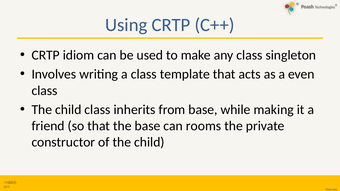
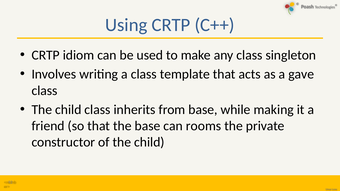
even: even -> gave
